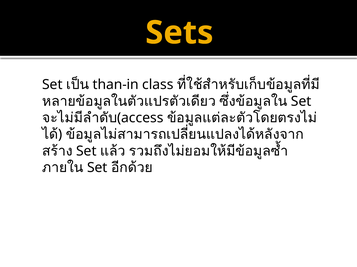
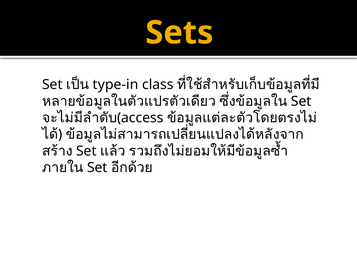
than-in: than-in -> type-in
